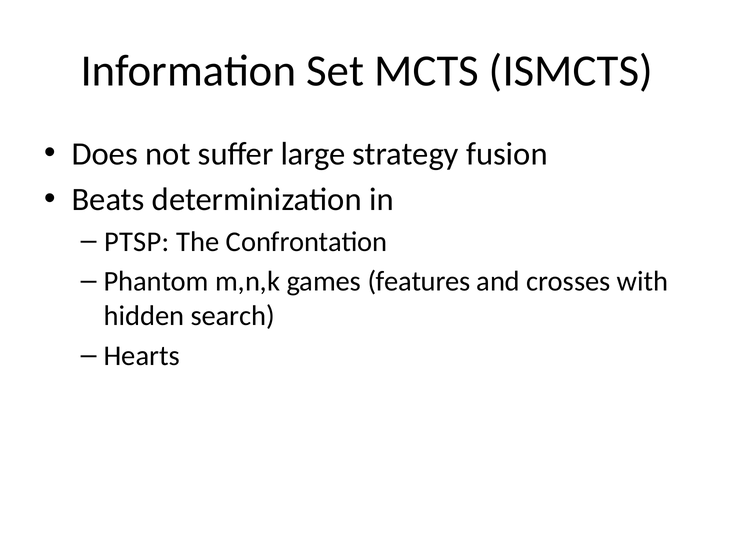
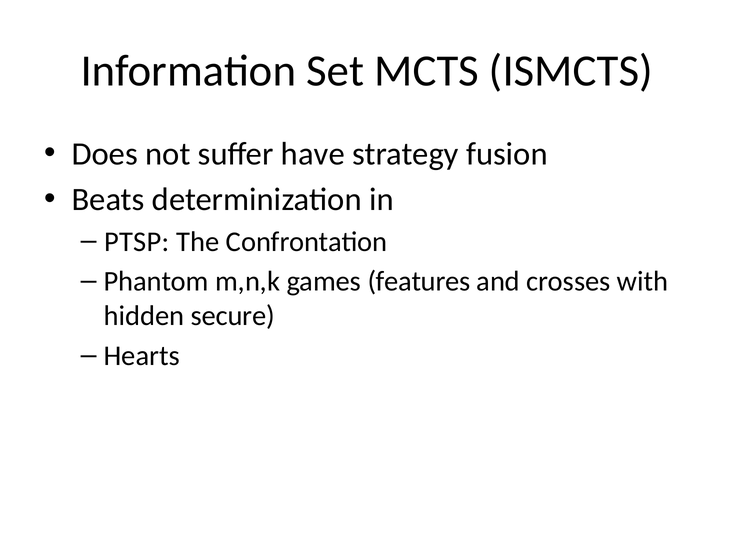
large: large -> have
search: search -> secure
